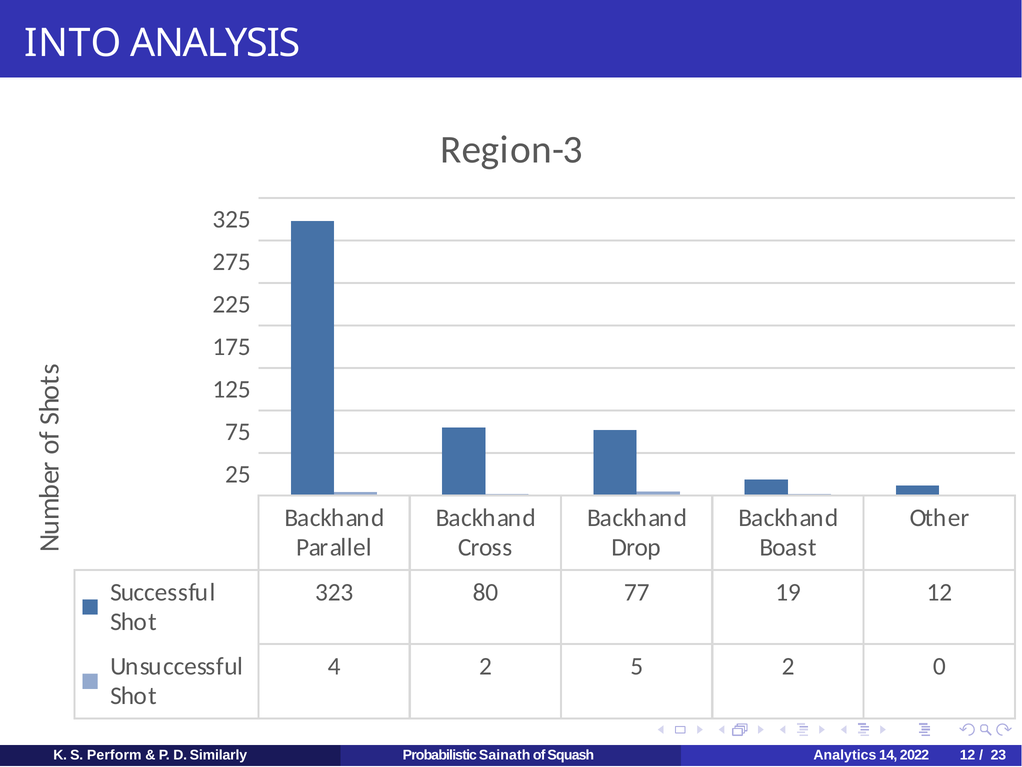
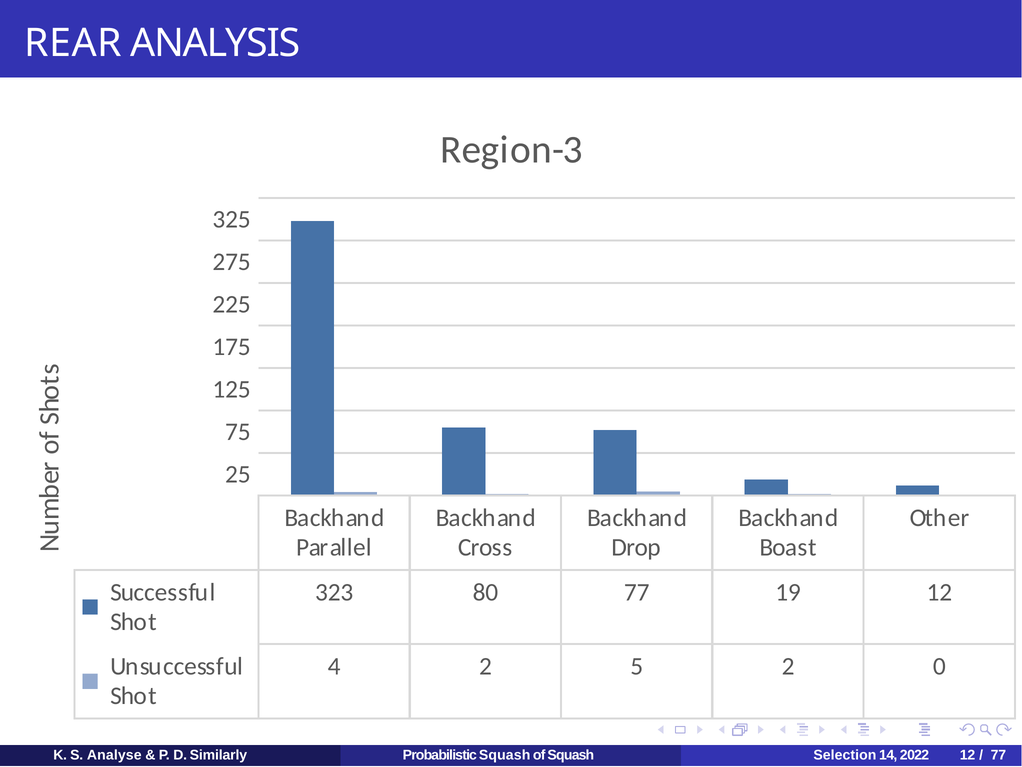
INTO: INTO -> REAR
Perform: Perform -> Analyse
Probabilistic Sainath: Sainath -> Squash
Analytics: Analytics -> Selection
23 at (998, 755): 23 -> 77
